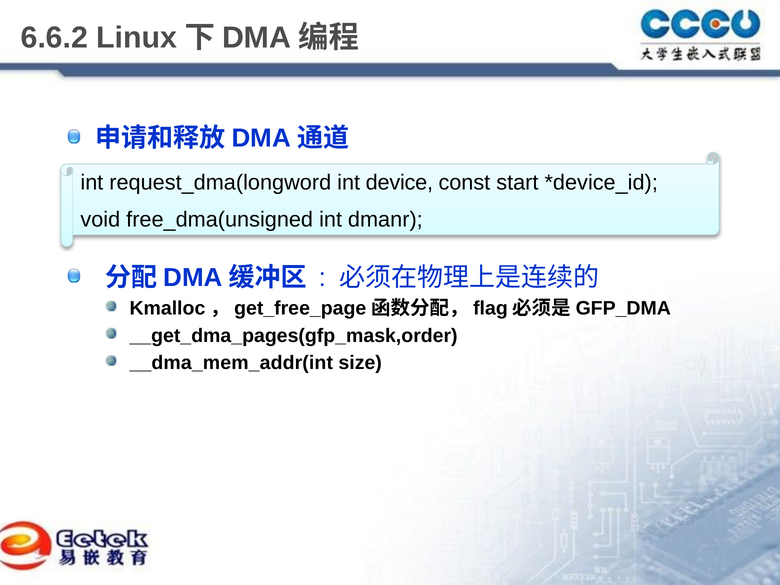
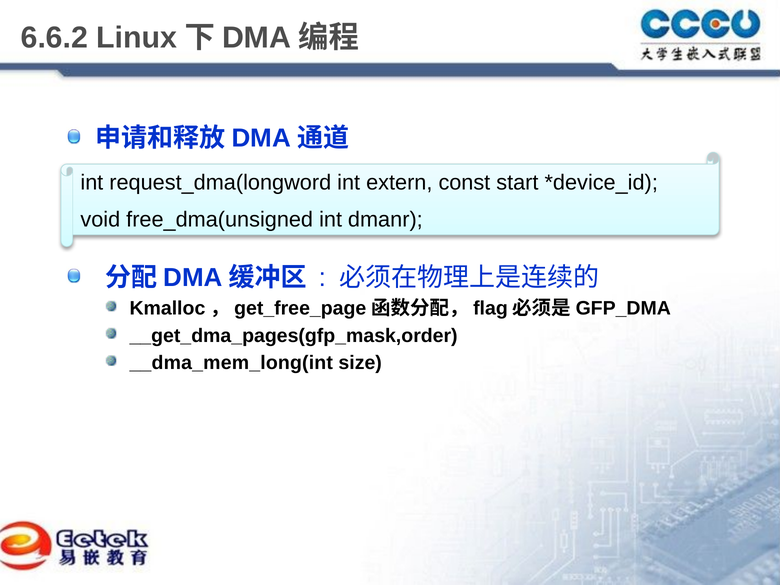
device: device -> extern
__dma_mem_addr(int: __dma_mem_addr(int -> __dma_mem_long(int
